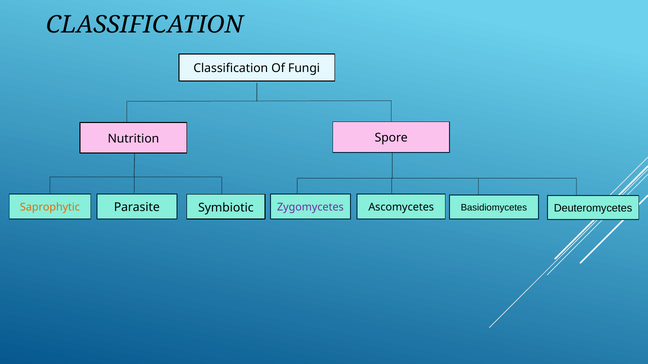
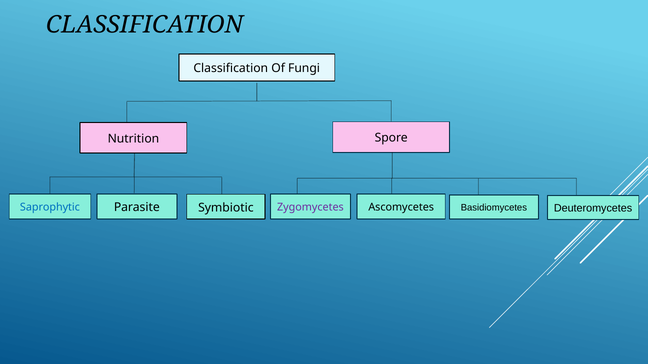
Saprophytic colour: orange -> blue
